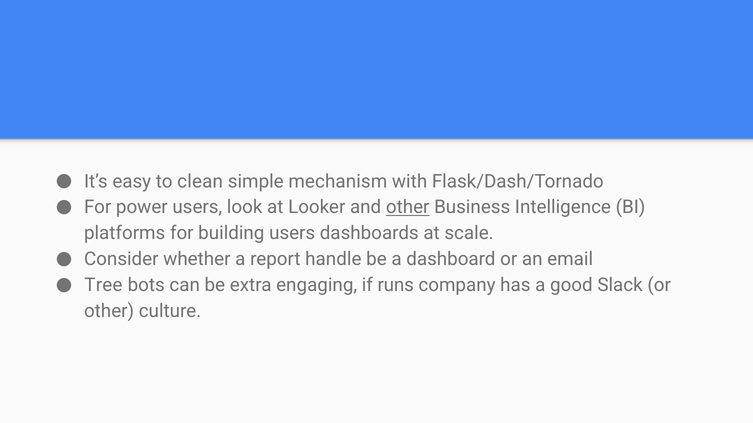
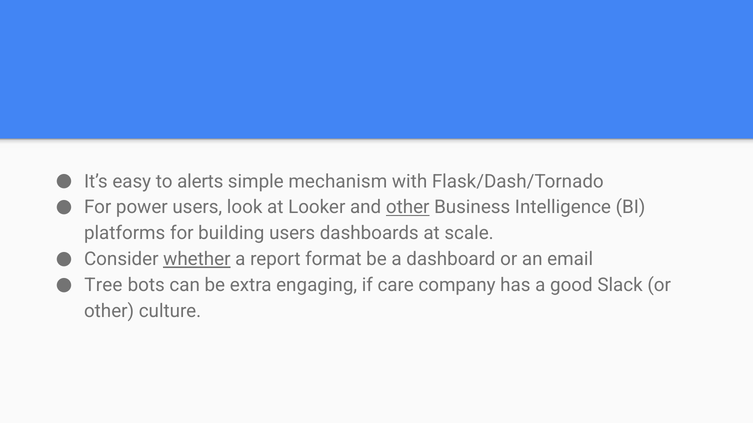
clean: clean -> alerts
whether underline: none -> present
handle: handle -> format
runs: runs -> care
